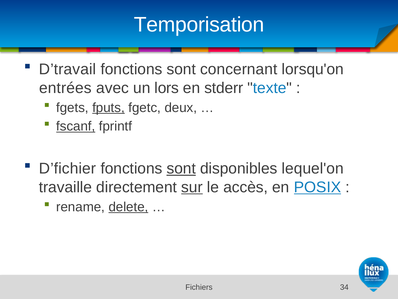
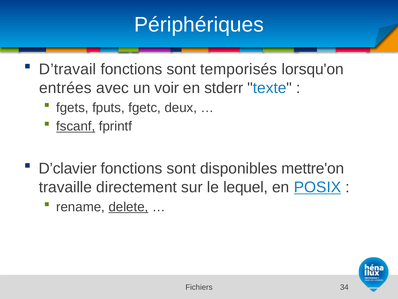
Temporisation: Temporisation -> Périphériques
concernant: concernant -> temporisés
lors: lors -> voir
fputs underline: present -> none
D’fichier: D’fichier -> D’clavier
sont at (181, 168) underline: present -> none
lequel'on: lequel'on -> mettre'on
sur underline: present -> none
accès: accès -> lequel
